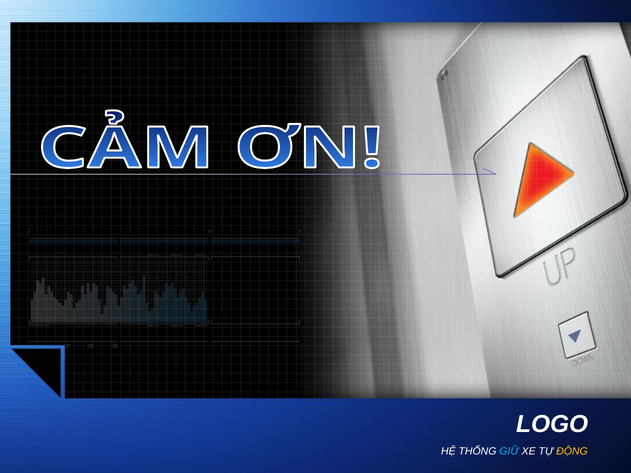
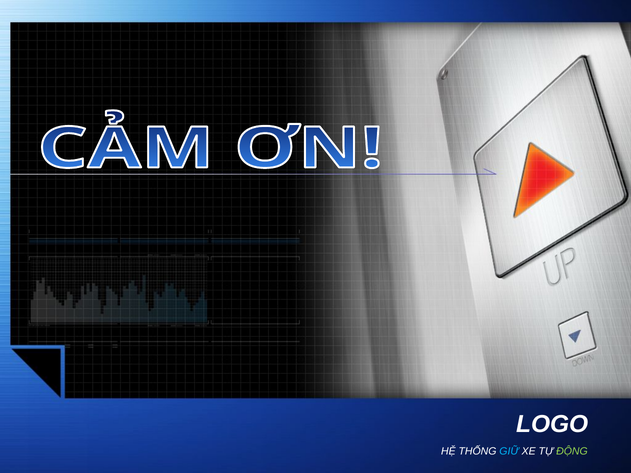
ĐỘNG colour: yellow -> light green
